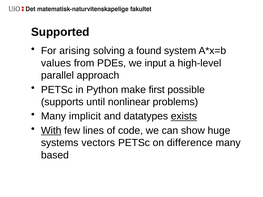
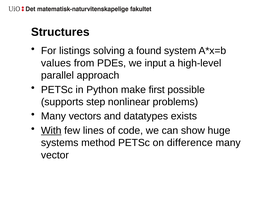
Supported: Supported -> Structures
arising: arising -> listings
until: until -> step
implicit: implicit -> vectors
exists underline: present -> none
vectors: vectors -> method
based: based -> vector
